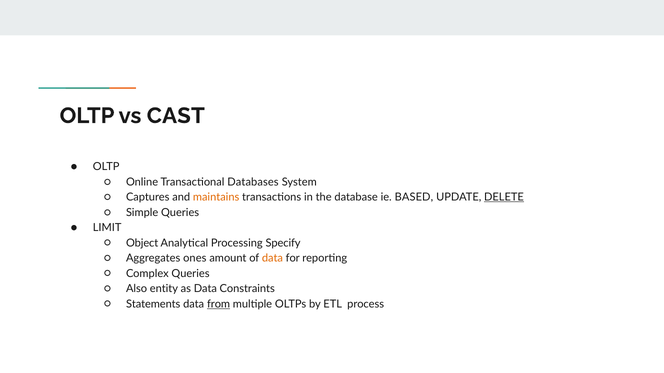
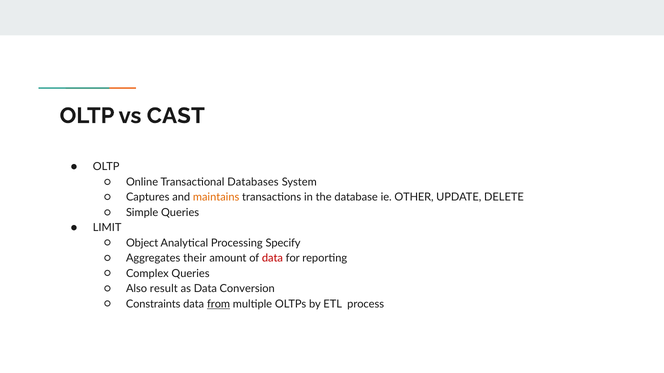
BASED: BASED -> OTHER
DELETE underline: present -> none
ones: ones -> their
data at (272, 258) colour: orange -> red
entity: entity -> result
Constraints: Constraints -> Conversion
Statements: Statements -> Constraints
